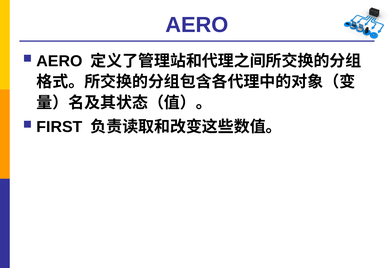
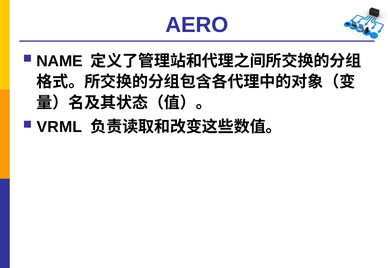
AERO at (59, 61): AERO -> NAME
FIRST: FIRST -> VRML
